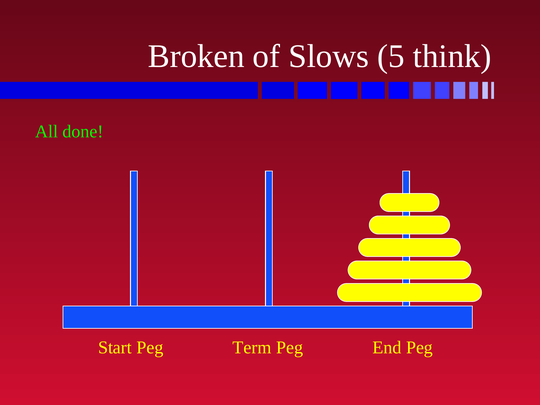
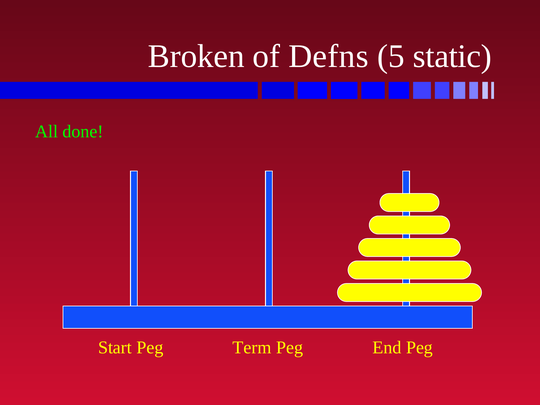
Slows: Slows -> Defns
think: think -> static
